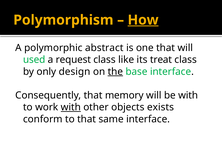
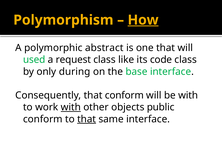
treat: treat -> code
design: design -> during
the underline: present -> none
that memory: memory -> conform
exists: exists -> public
that at (87, 119) underline: none -> present
